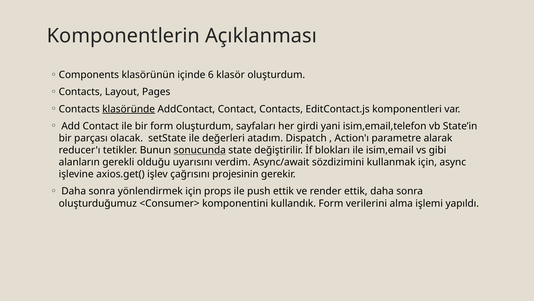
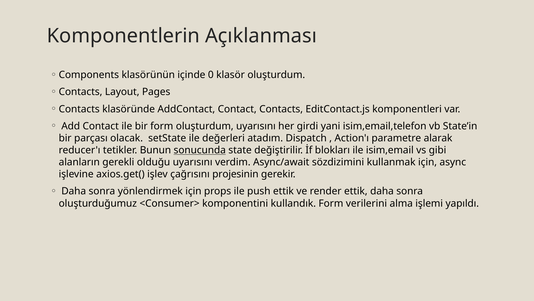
6: 6 -> 0
klasöründe underline: present -> none
oluşturdum sayfaları: sayfaları -> uyarısını
